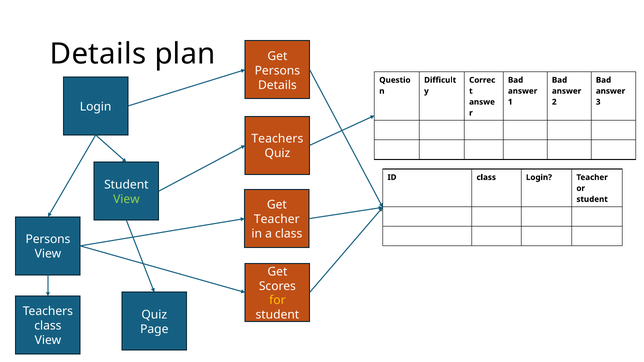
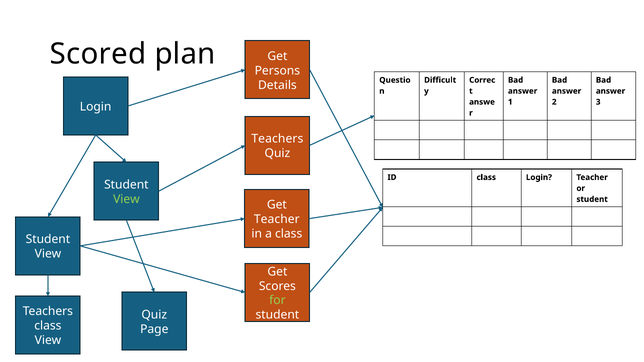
Details at (98, 54): Details -> Scored
Persons at (48, 240): Persons -> Student
for colour: yellow -> light green
